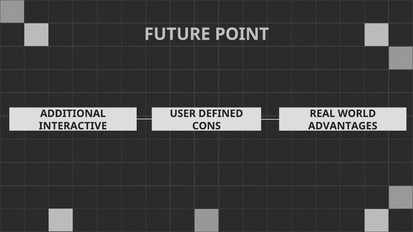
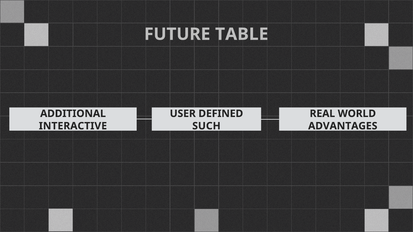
POINT: POINT -> TABLE
CONS: CONS -> SUCH
